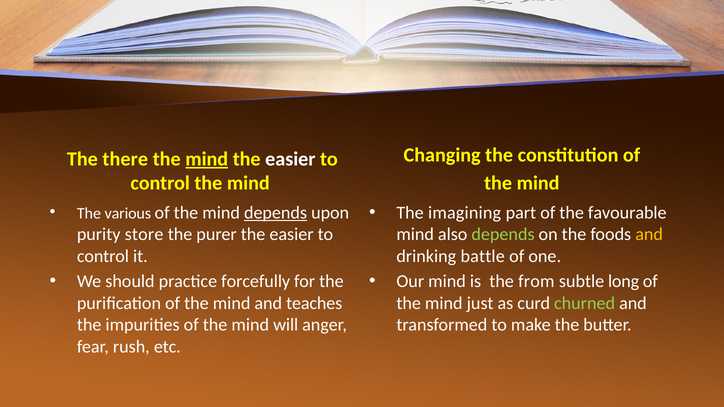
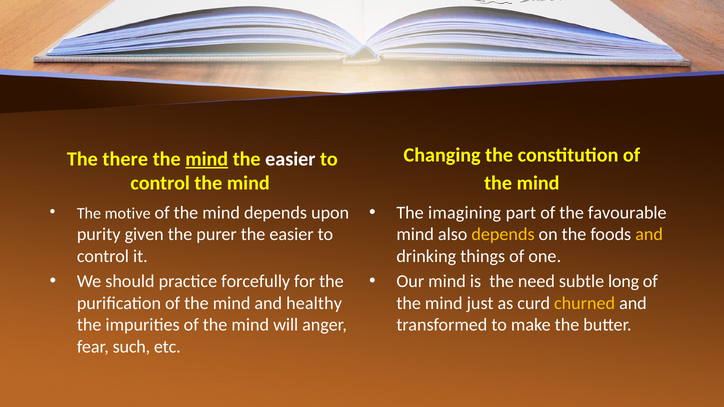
various: various -> motive
depends at (276, 213) underline: present -> none
store: store -> given
depends at (503, 235) colour: light green -> yellow
battle: battle -> things
from: from -> need
teaches: teaches -> healthy
churned colour: light green -> yellow
rush: rush -> such
